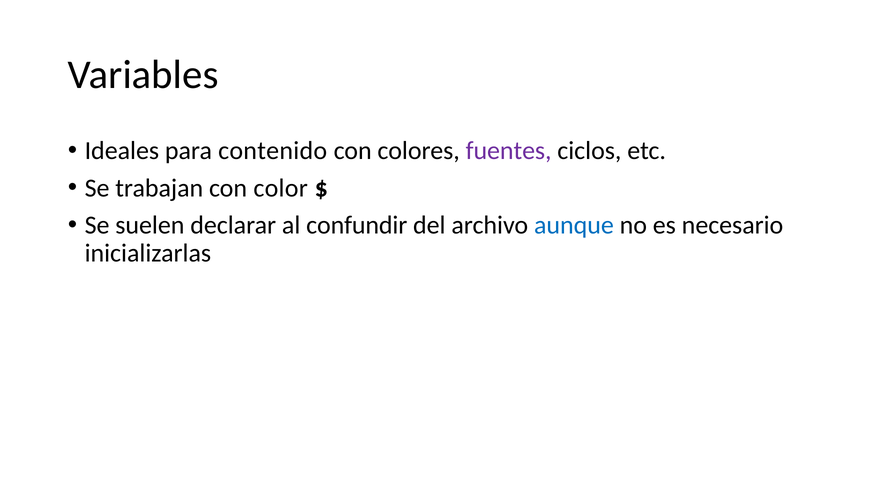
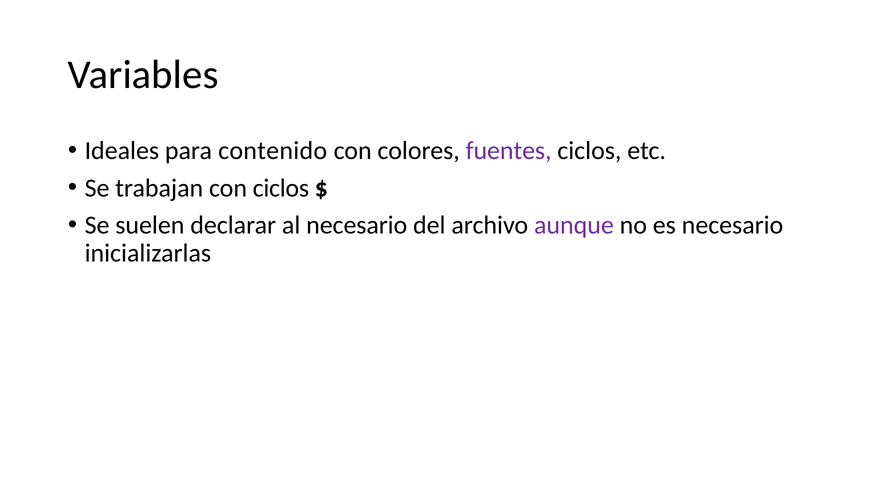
con color: color -> ciclos
al confundir: confundir -> necesario
aunque colour: blue -> purple
